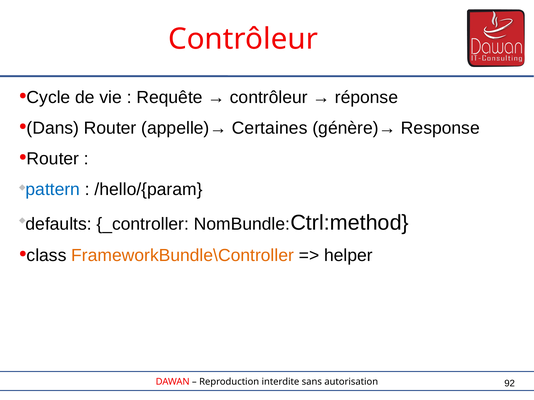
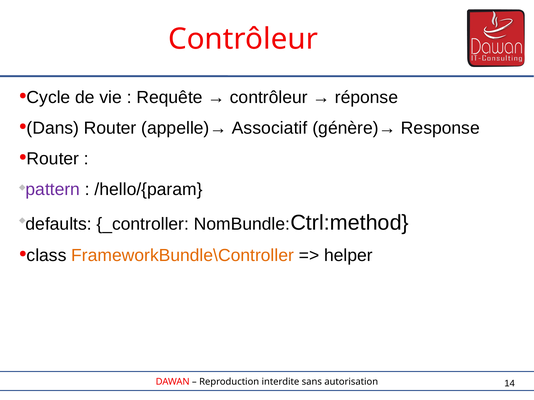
Certaines: Certaines -> Associatif
pattern colour: blue -> purple
92: 92 -> 14
